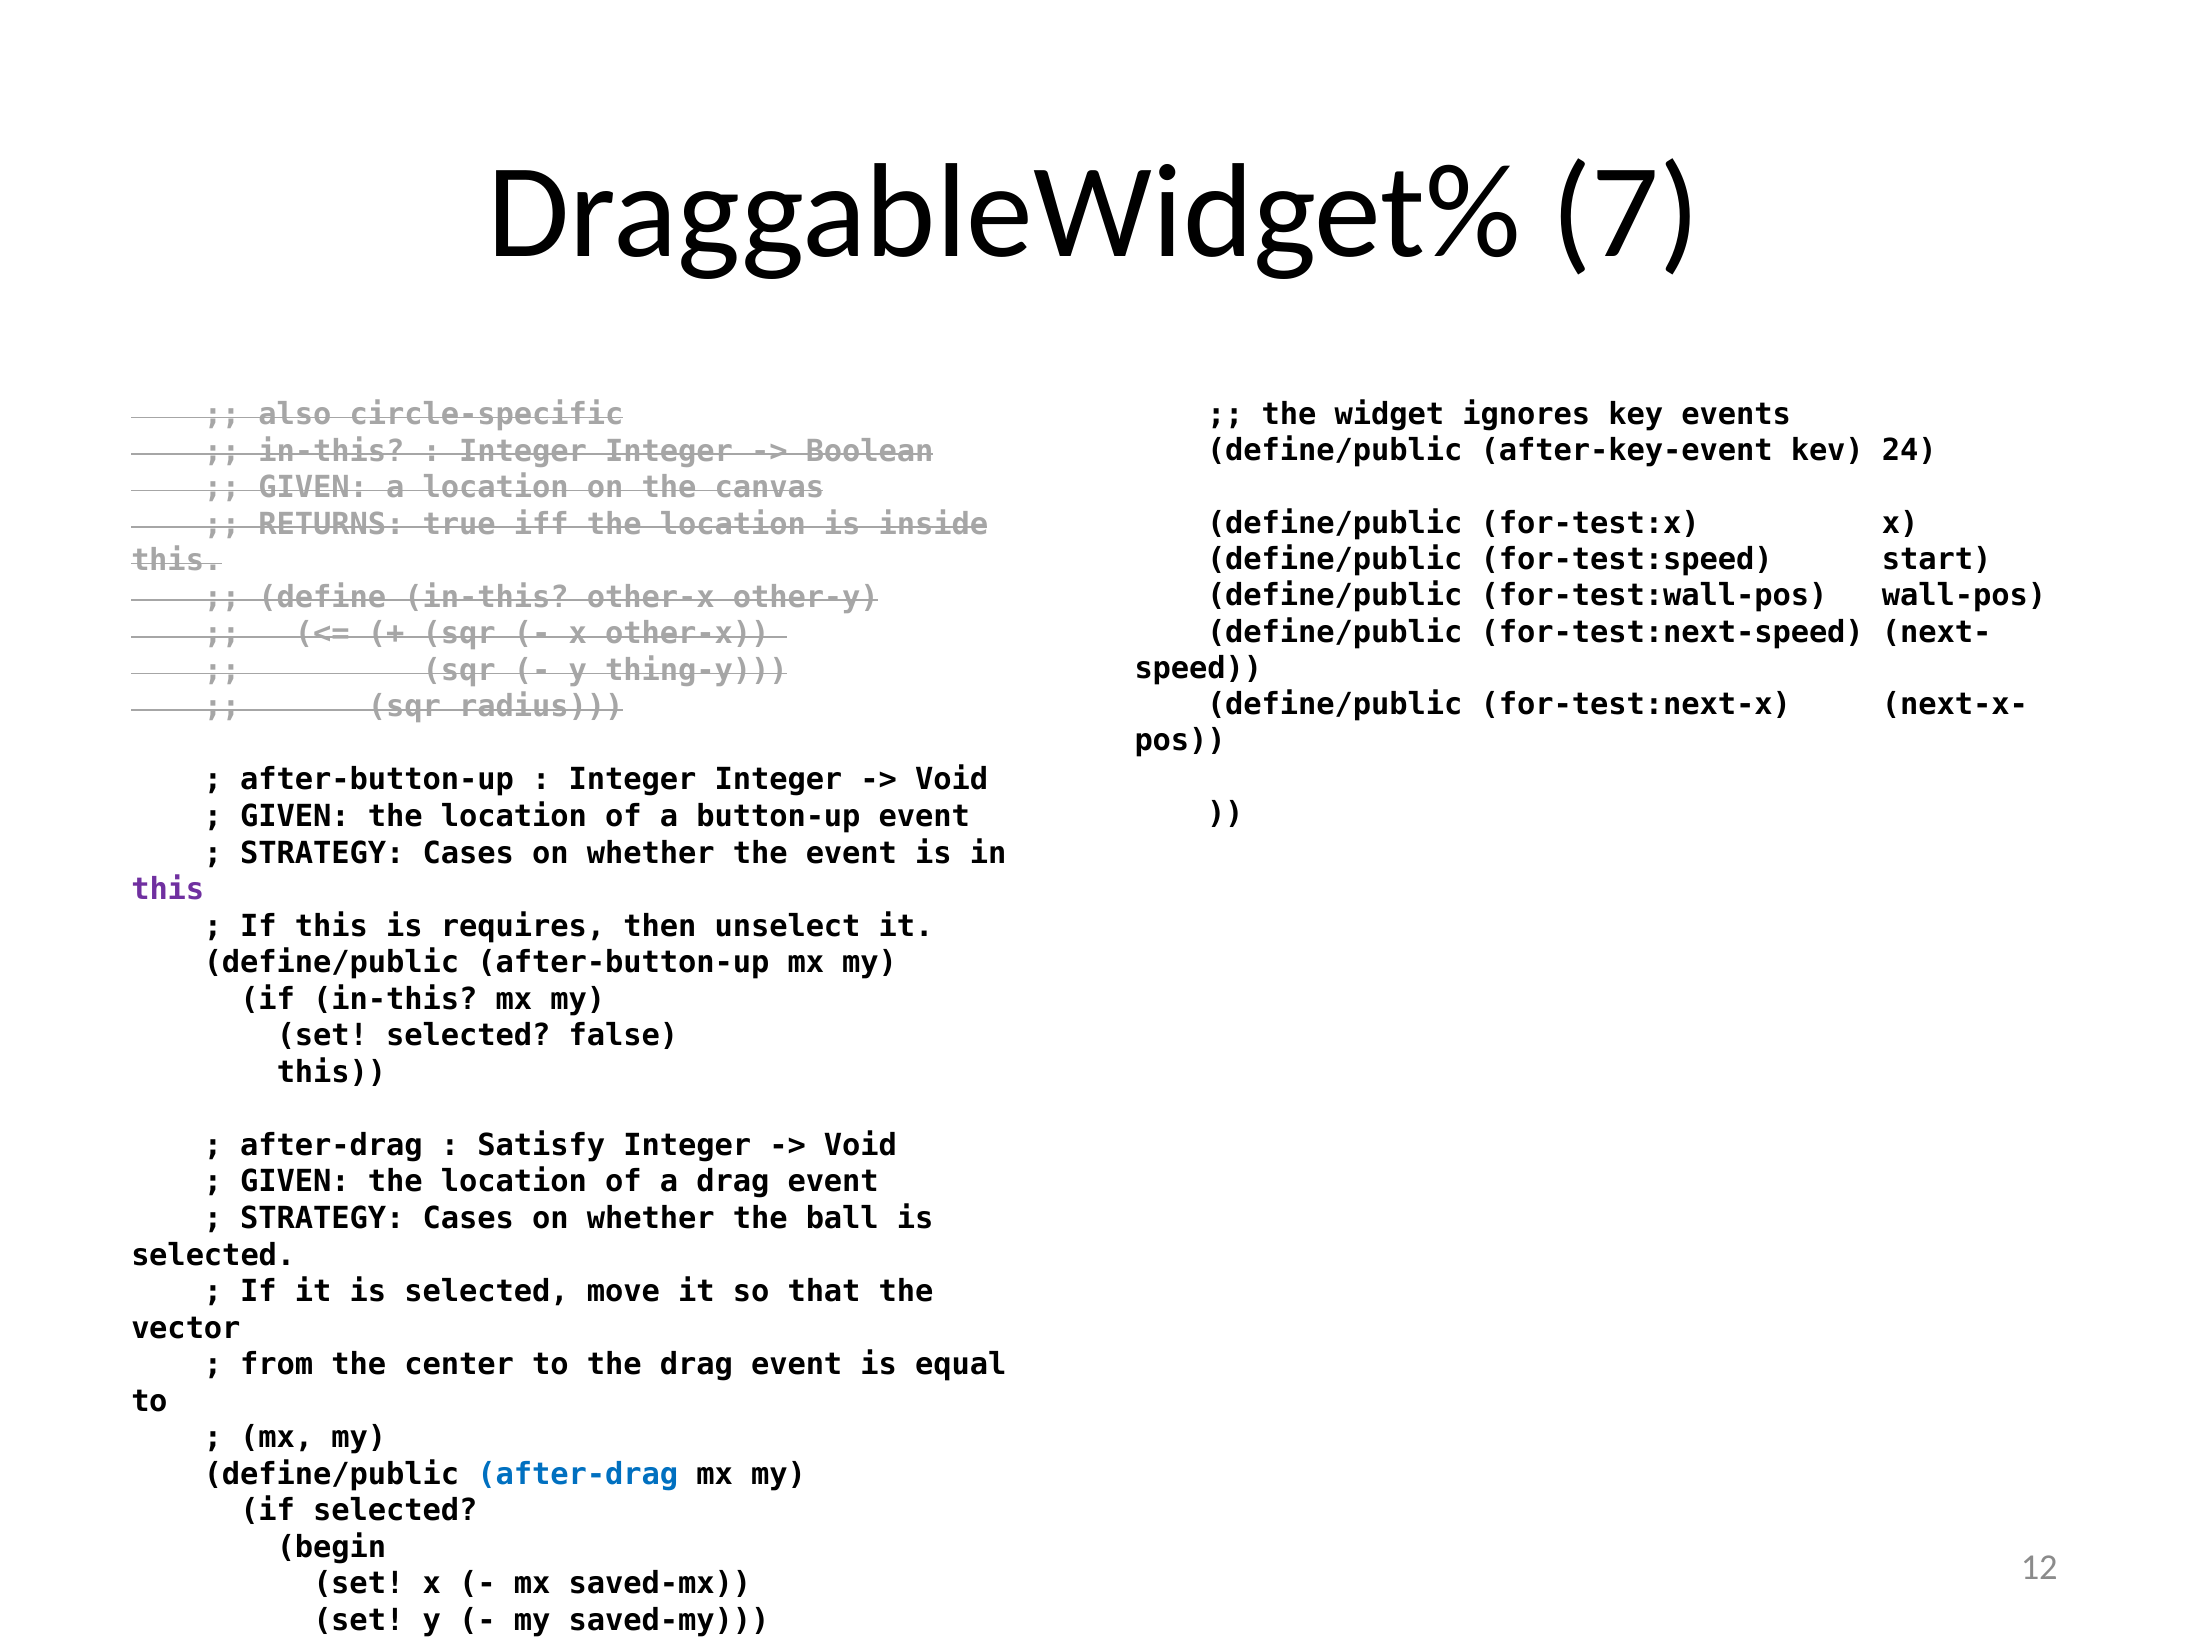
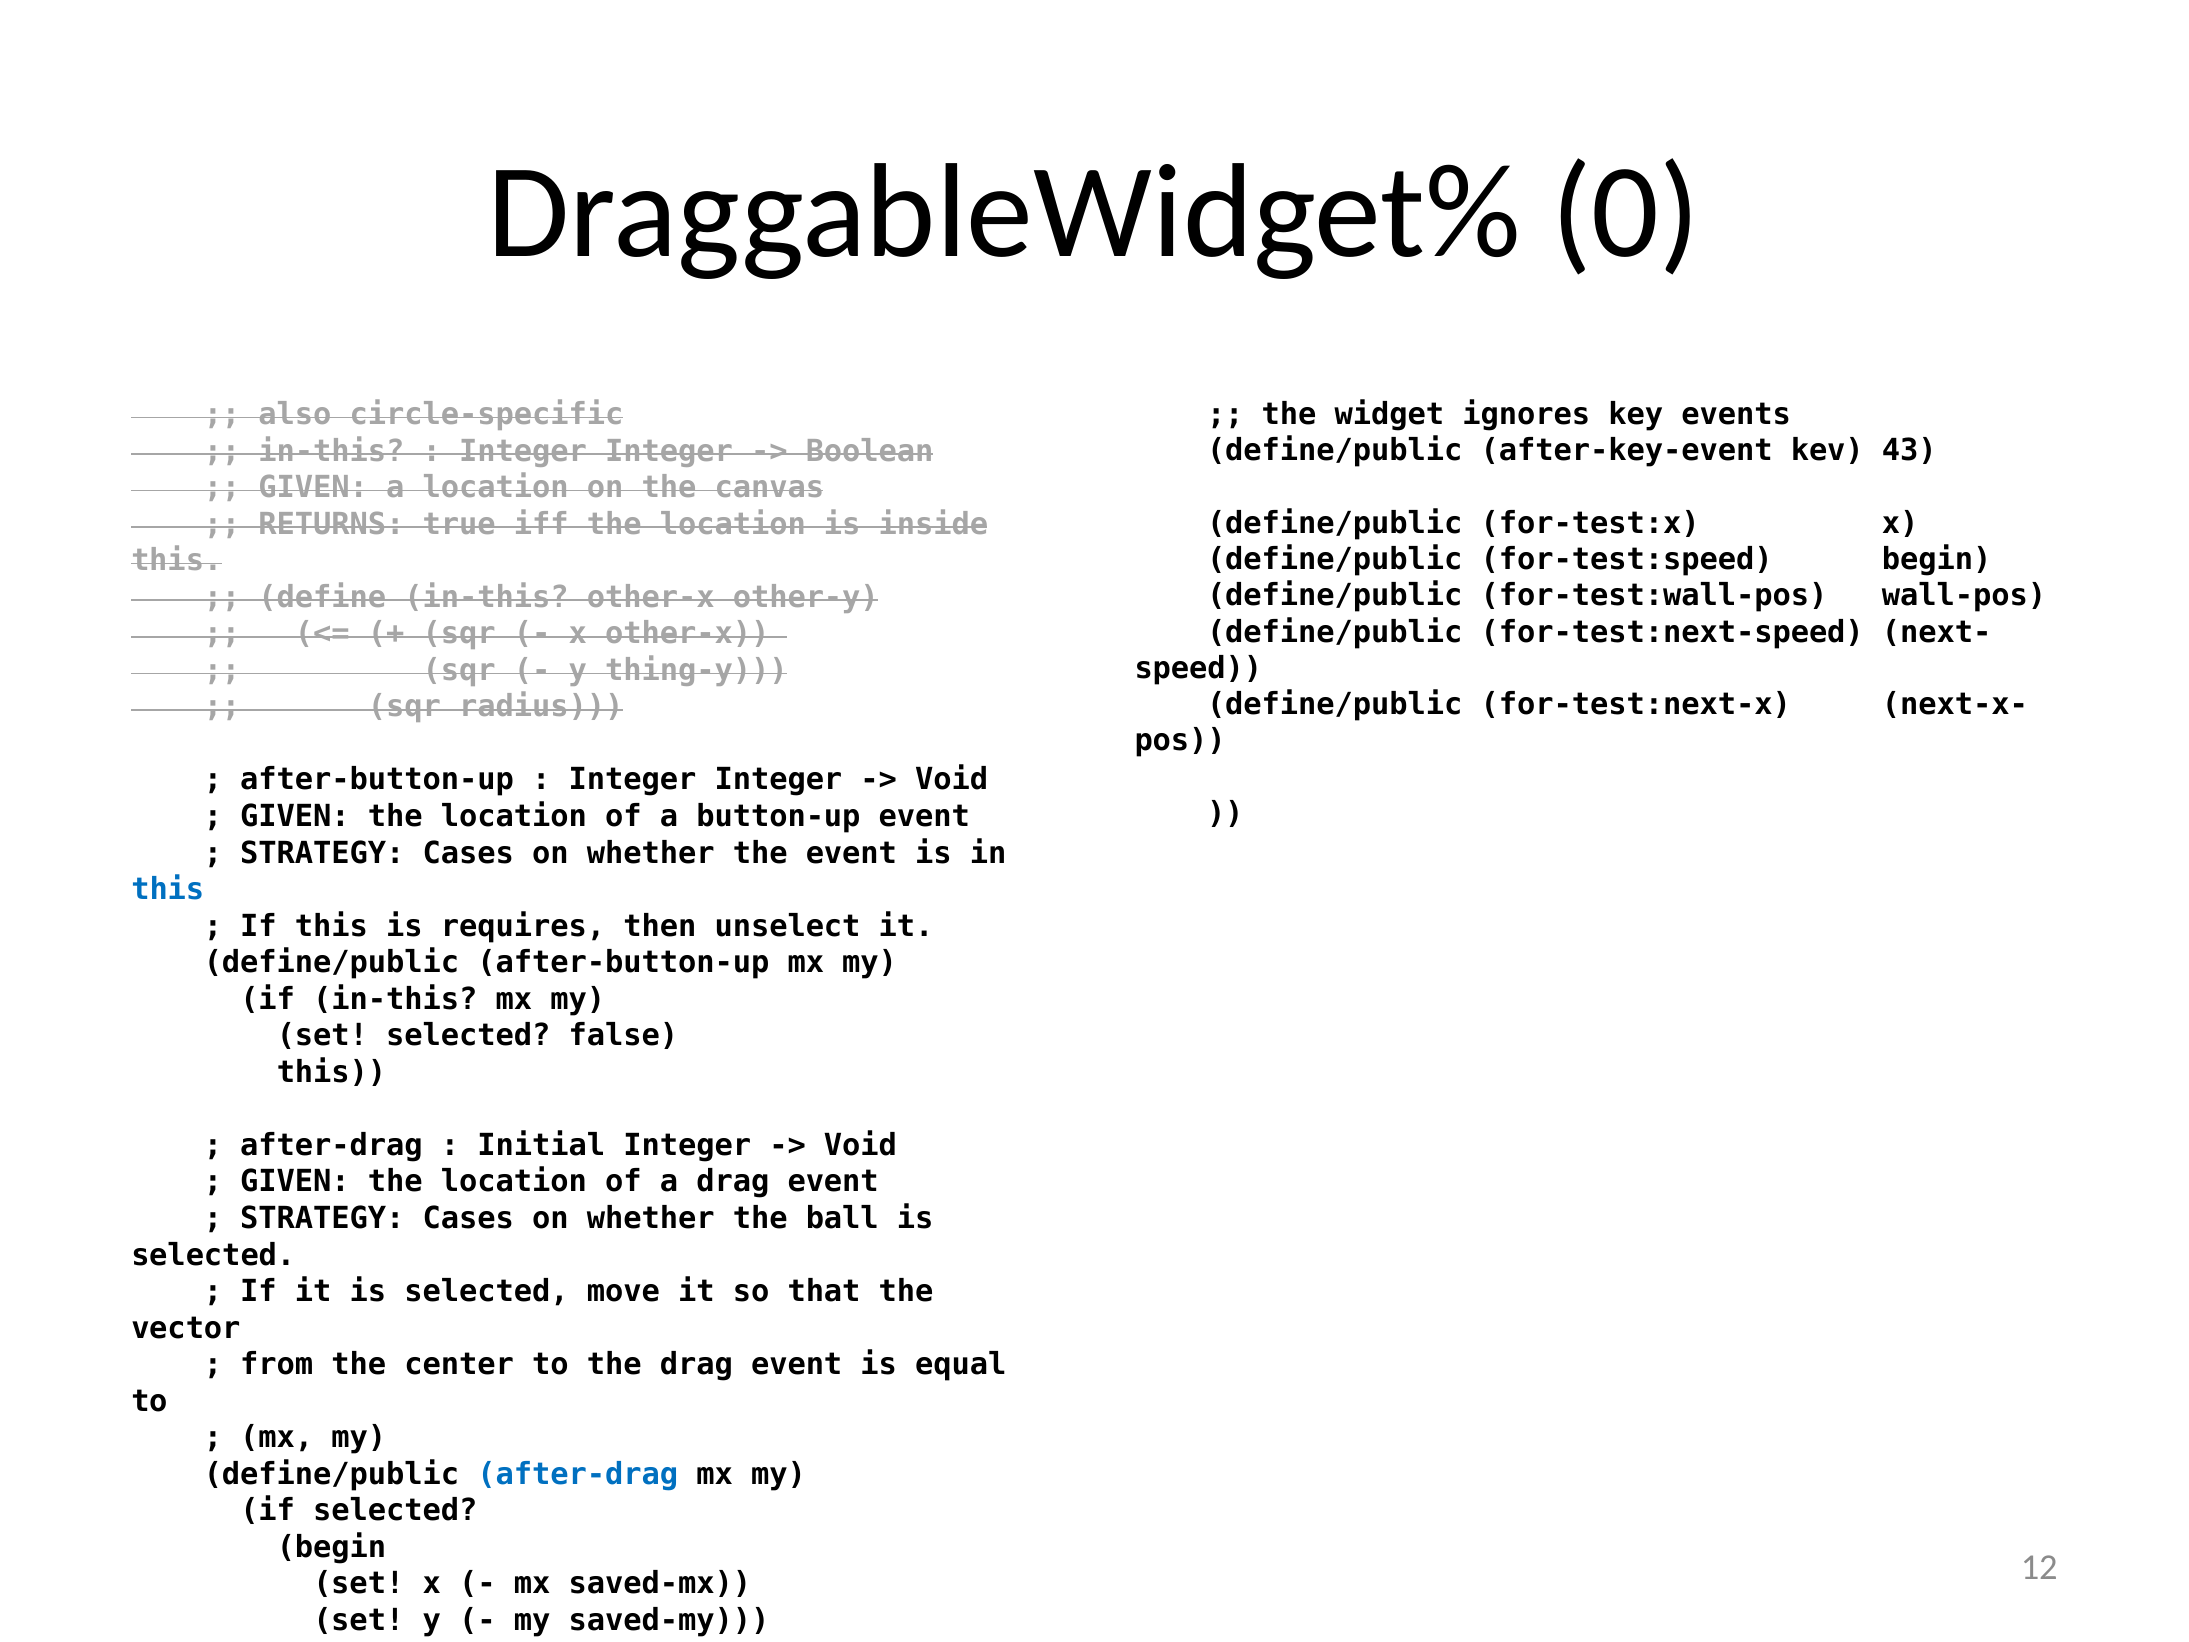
7: 7 -> 0
24: 24 -> 43
for-test:speed start: start -> begin
this at (168, 889) colour: purple -> blue
Satisfy: Satisfy -> Initial
